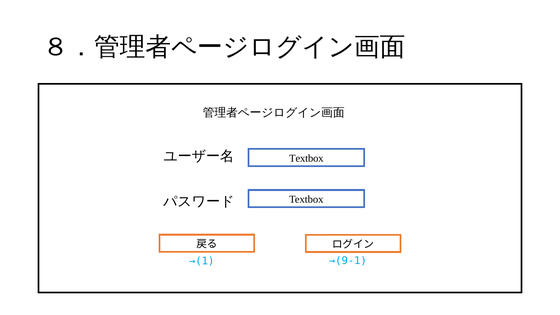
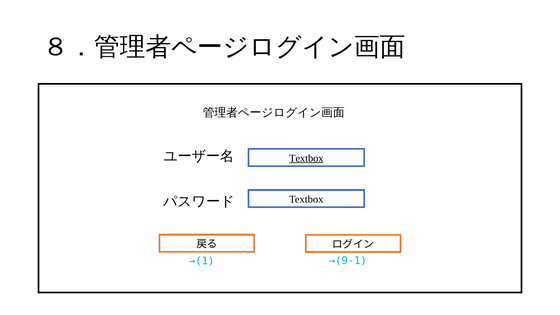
Textbox at (306, 158) underline: none -> present
